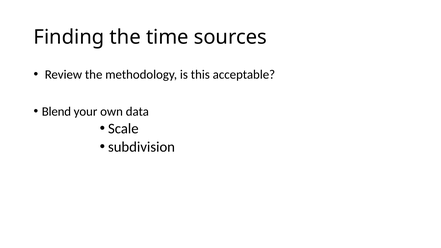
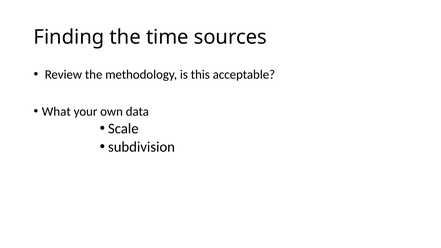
Blend: Blend -> What
